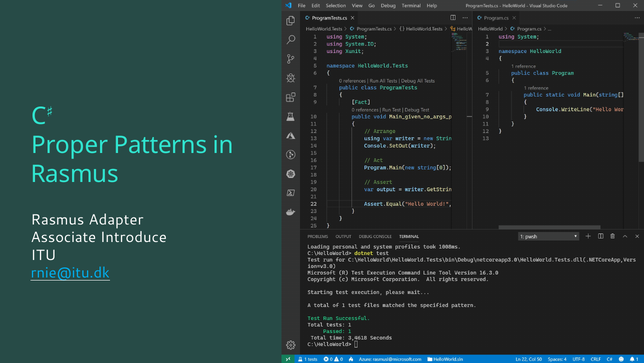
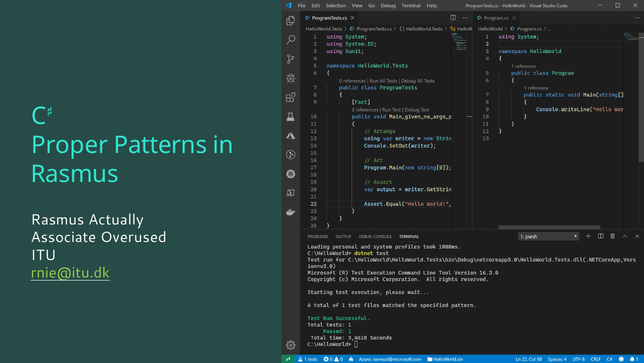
Adapter: Adapter -> Actually
Introduce: Introduce -> Overused
rnie@itu.dk colour: light blue -> light green
